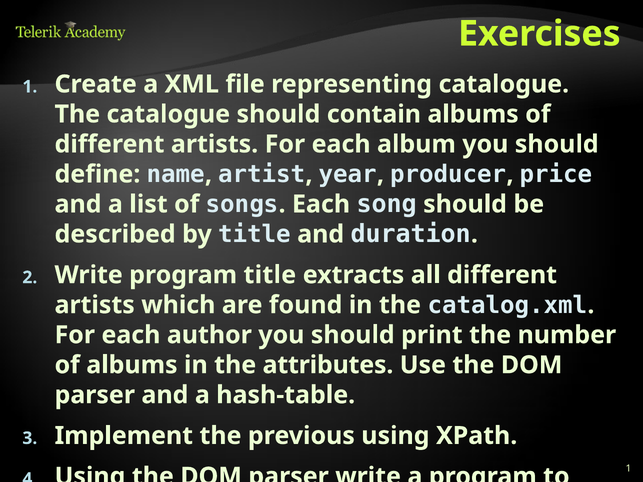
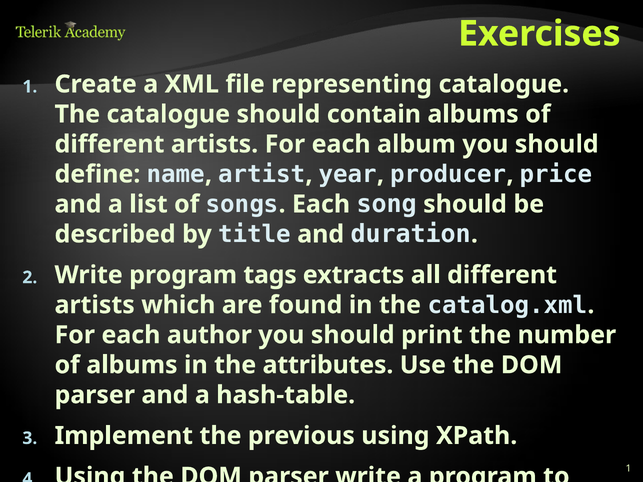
program title: title -> tags
